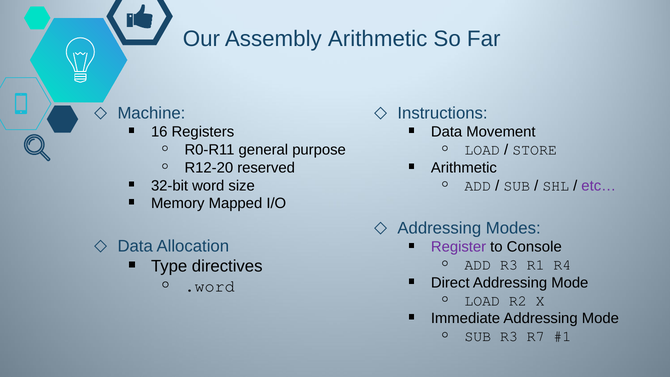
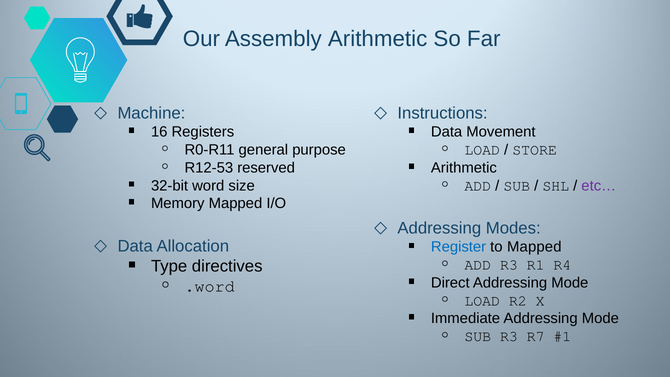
R12-20: R12-20 -> R12-53
Register colour: purple -> blue
to Console: Console -> Mapped
